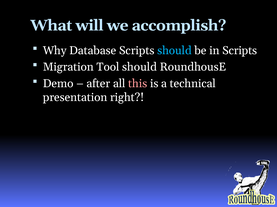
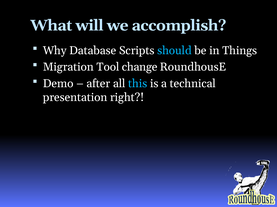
in Scripts: Scripts -> Things
Tool should: should -> change
this colour: pink -> light blue
